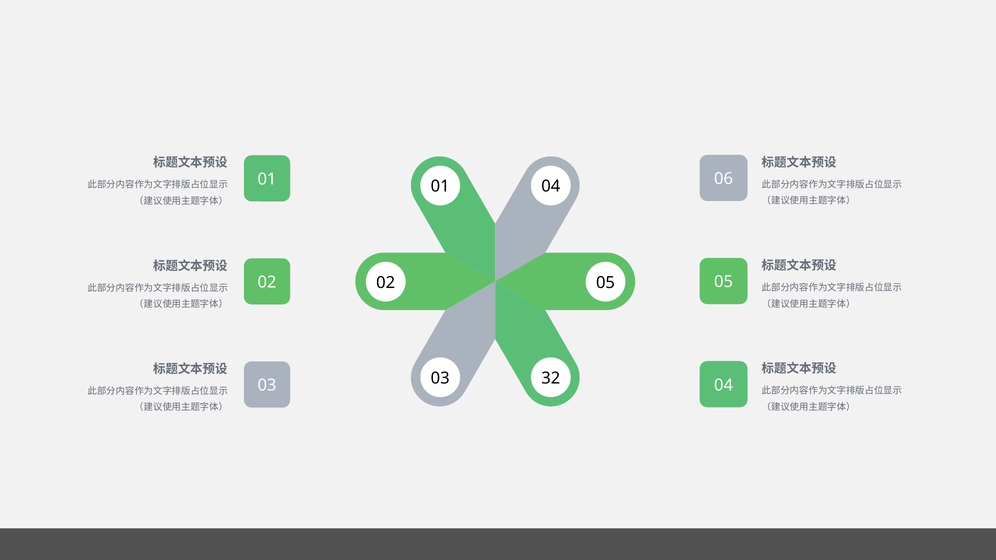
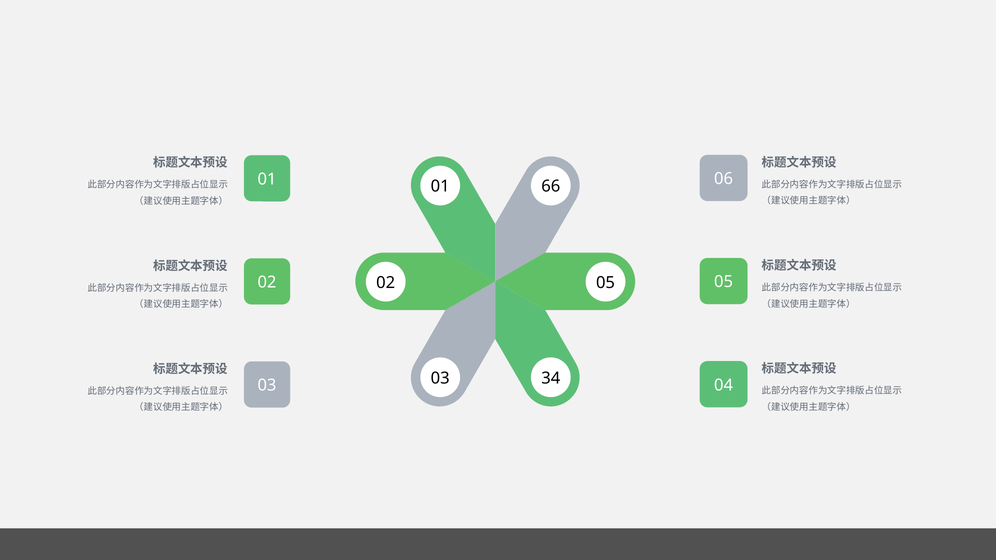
01 04: 04 -> 66
32: 32 -> 34
